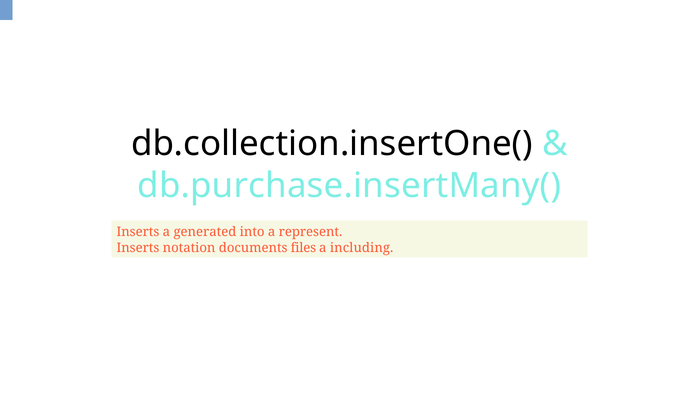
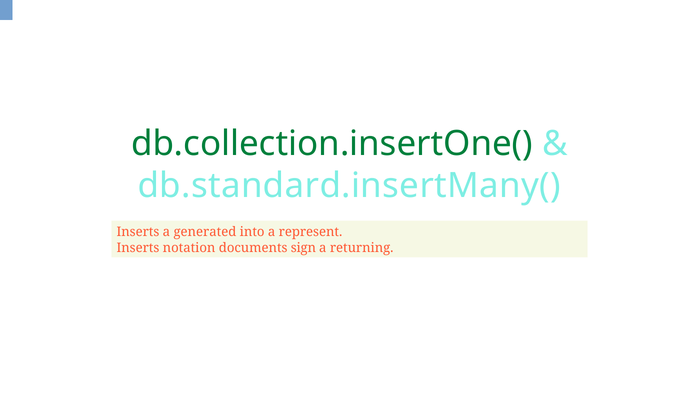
db.collection.insertOne( colour: black -> green
db.purchase.insertMany(: db.purchase.insertMany( -> db.standard.insertMany(
files: files -> sign
including: including -> returning
